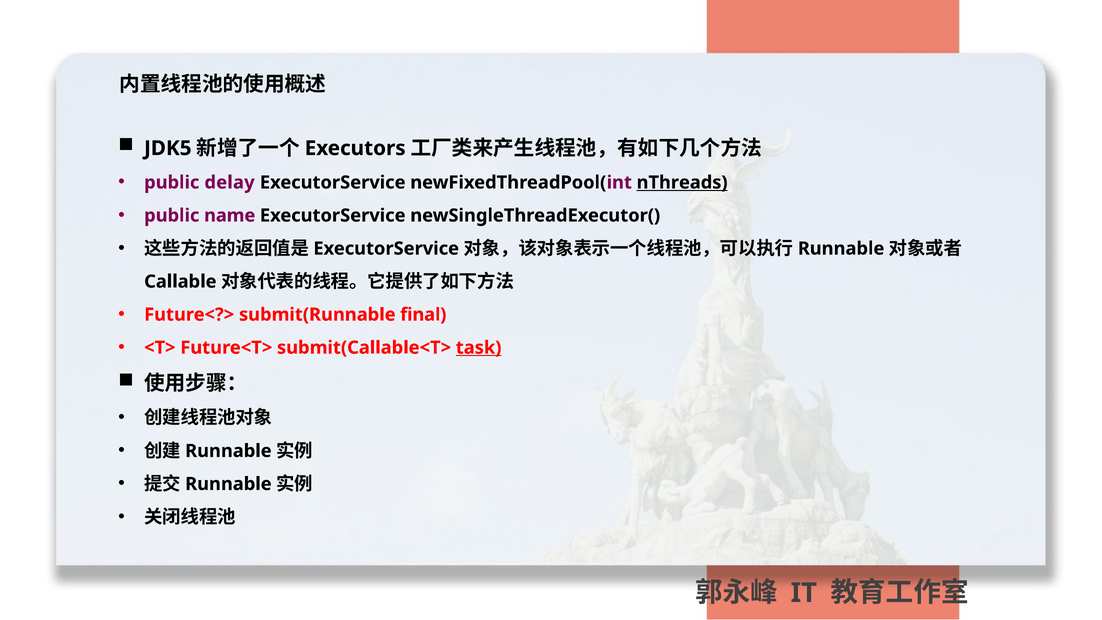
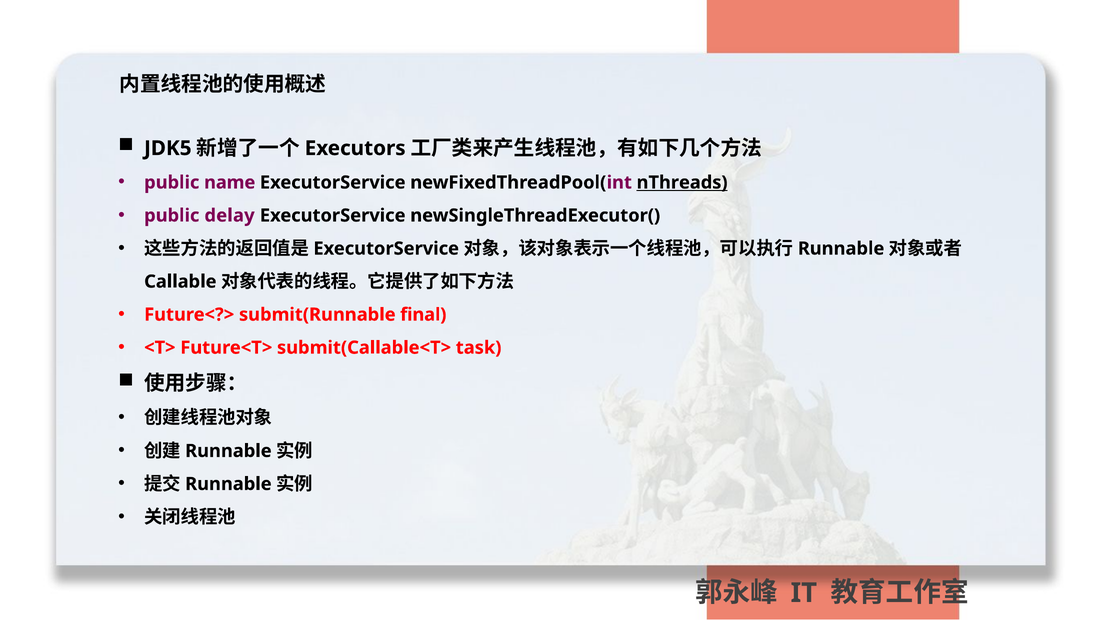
delay: delay -> name
name: name -> delay
task underline: present -> none
